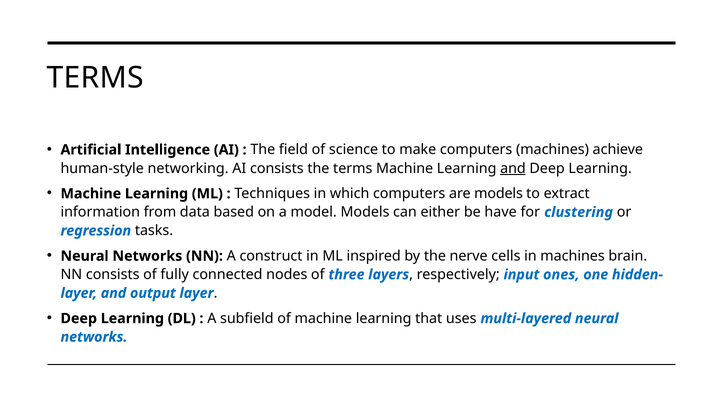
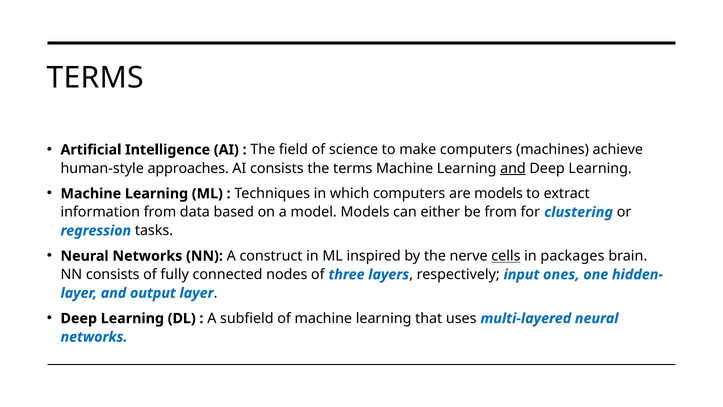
networking: networking -> approaches
be have: have -> from
cells underline: none -> present
in machines: machines -> packages
